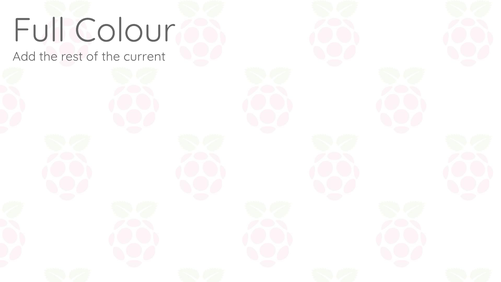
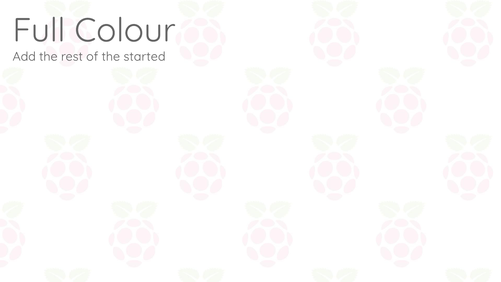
current: current -> started
